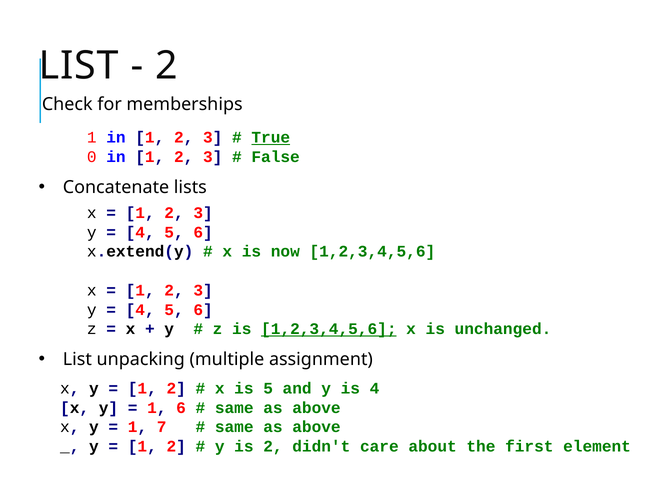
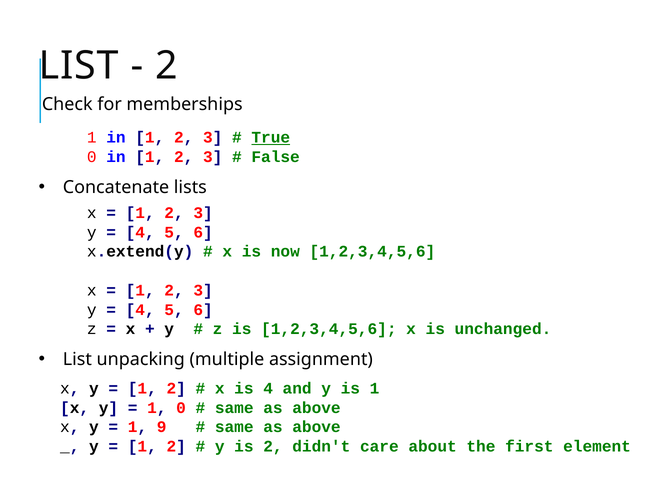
1,2,3,4,5,6 at (329, 329) underline: present -> none
is 5: 5 -> 4
is 4: 4 -> 1
1 6: 6 -> 0
7: 7 -> 9
